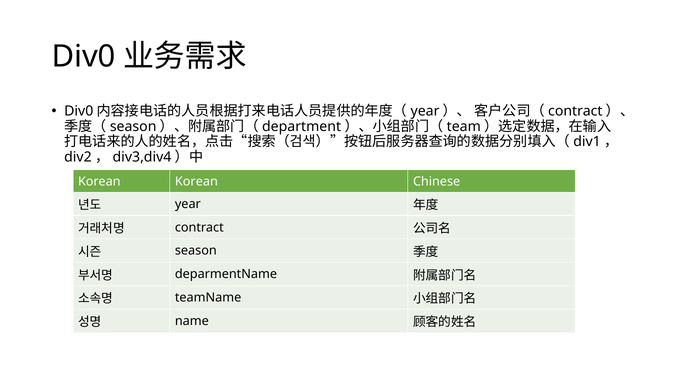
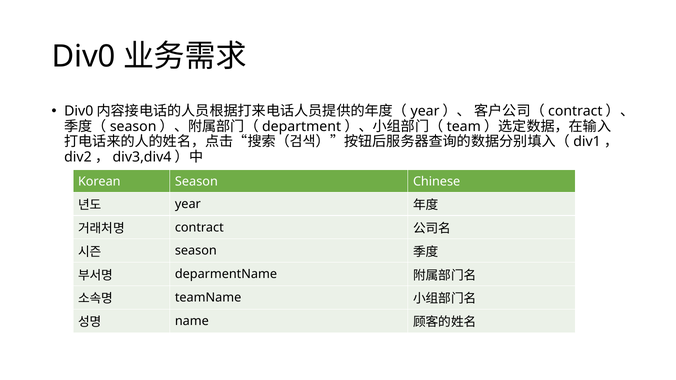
Korean Korean: Korean -> Season
